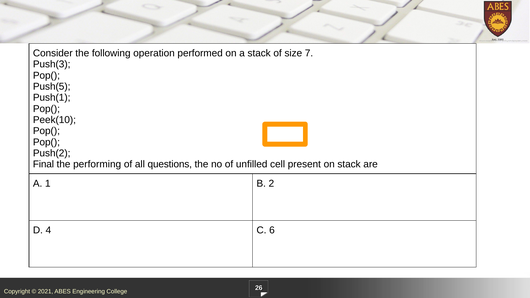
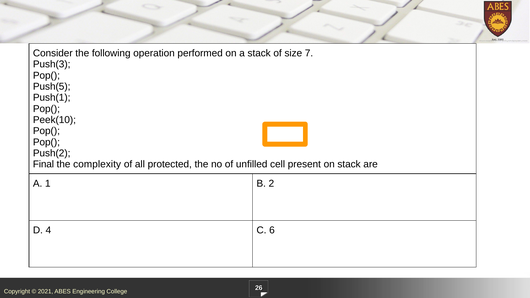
performing: performing -> complexity
questions: questions -> protected
